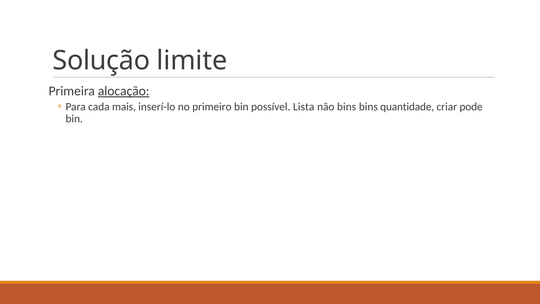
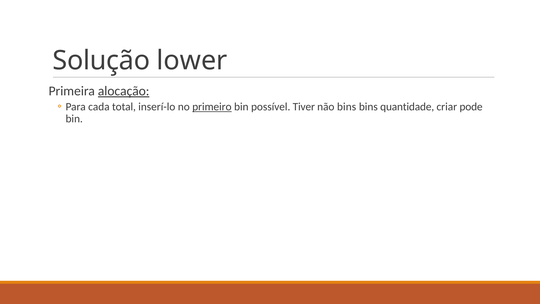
limite: limite -> lower
mais: mais -> total
primeiro underline: none -> present
Lista: Lista -> Tiver
